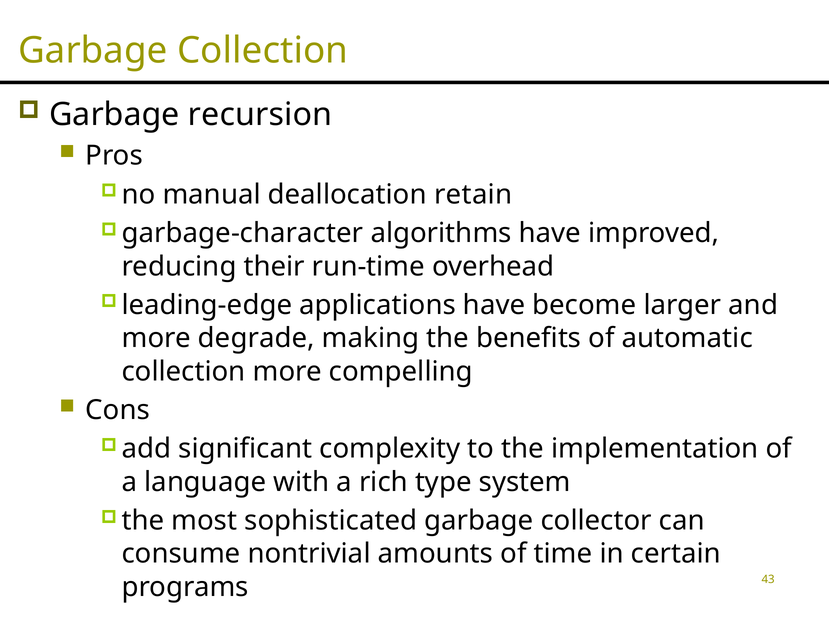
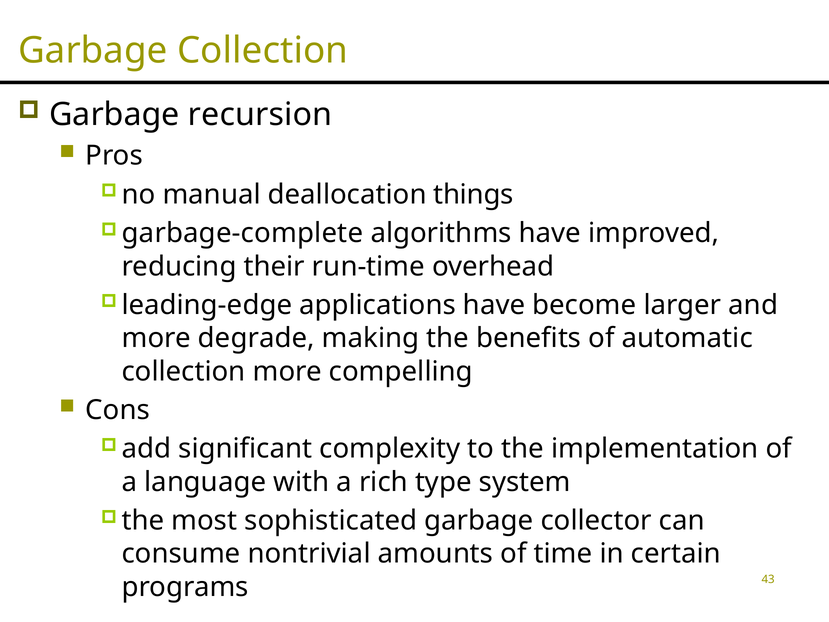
retain: retain -> things
garbage-character: garbage-character -> garbage-complete
